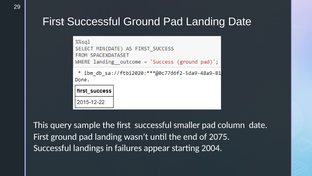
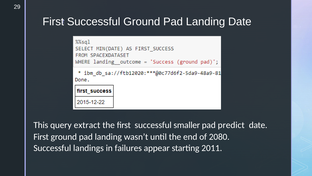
sample: sample -> extract
column: column -> predict
2075: 2075 -> 2080
2004: 2004 -> 2011
